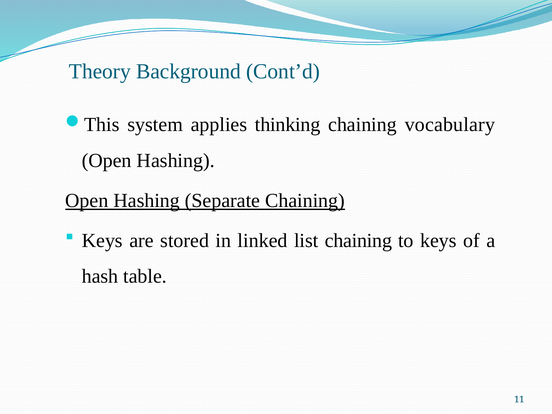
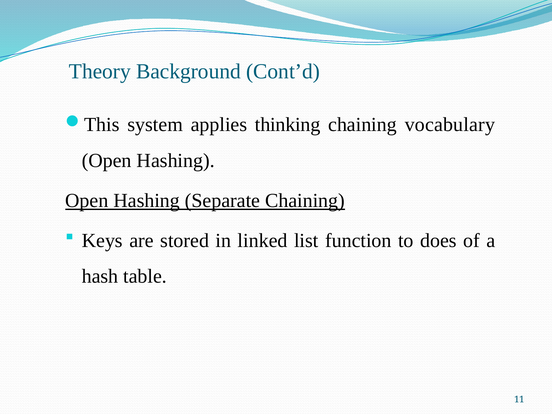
list chaining: chaining -> function
to keys: keys -> does
